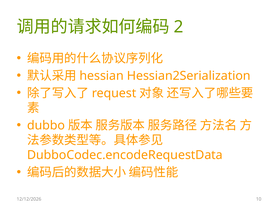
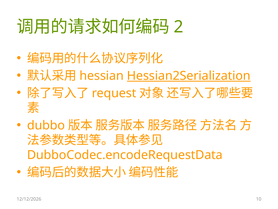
Hessian2Serialization underline: none -> present
